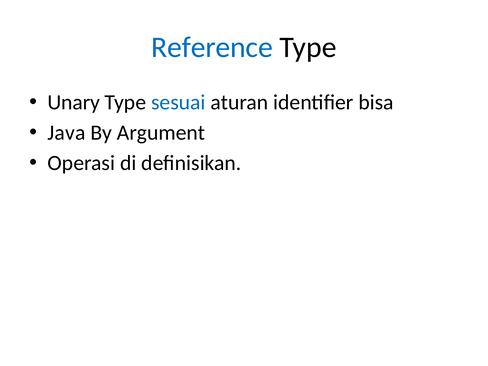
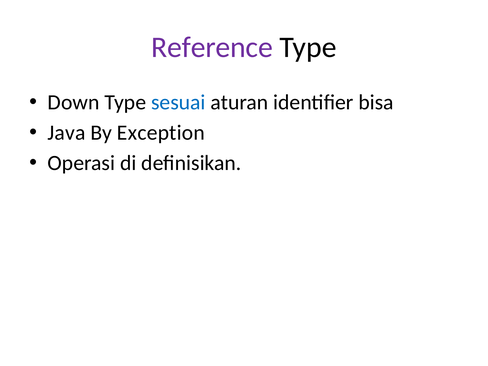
Reference colour: blue -> purple
Unary: Unary -> Down
Argument: Argument -> Exception
